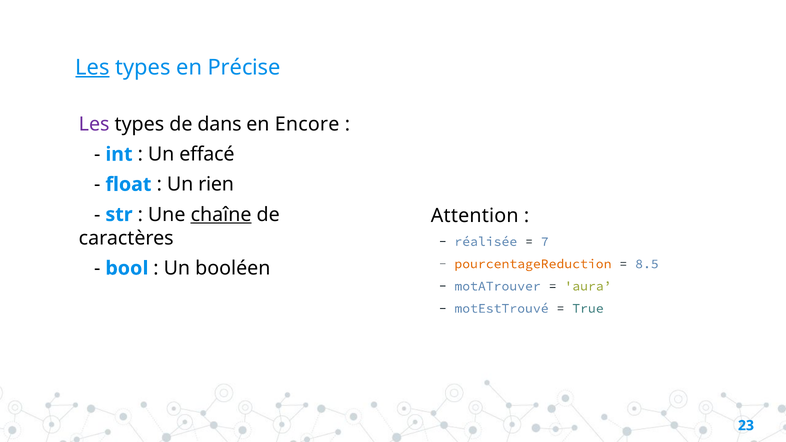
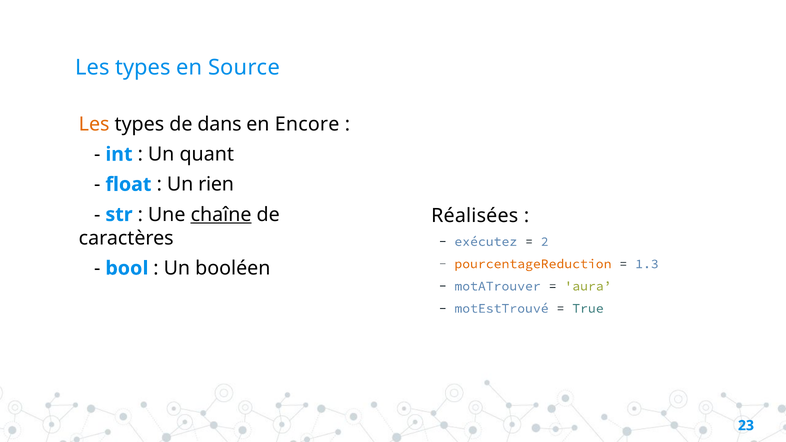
Les at (93, 67) underline: present -> none
Précise: Précise -> Source
Les at (94, 124) colour: purple -> orange
effacé: effacé -> quant
Attention: Attention -> Réalisées
réalisée: réalisée -> exécutez
7: 7 -> 2
8.5: 8.5 -> 1.3
